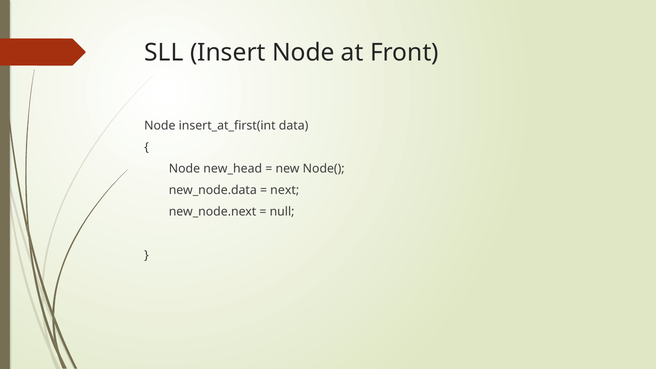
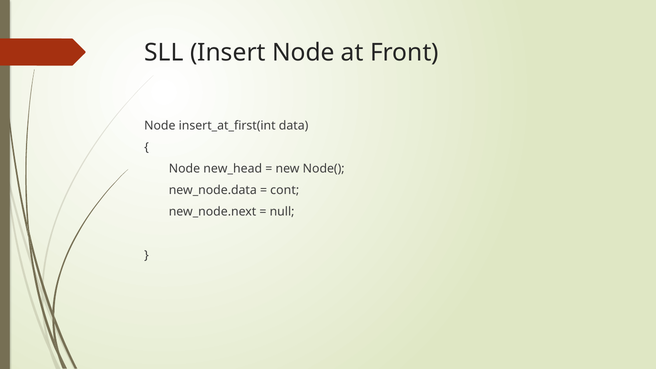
next: next -> cont
